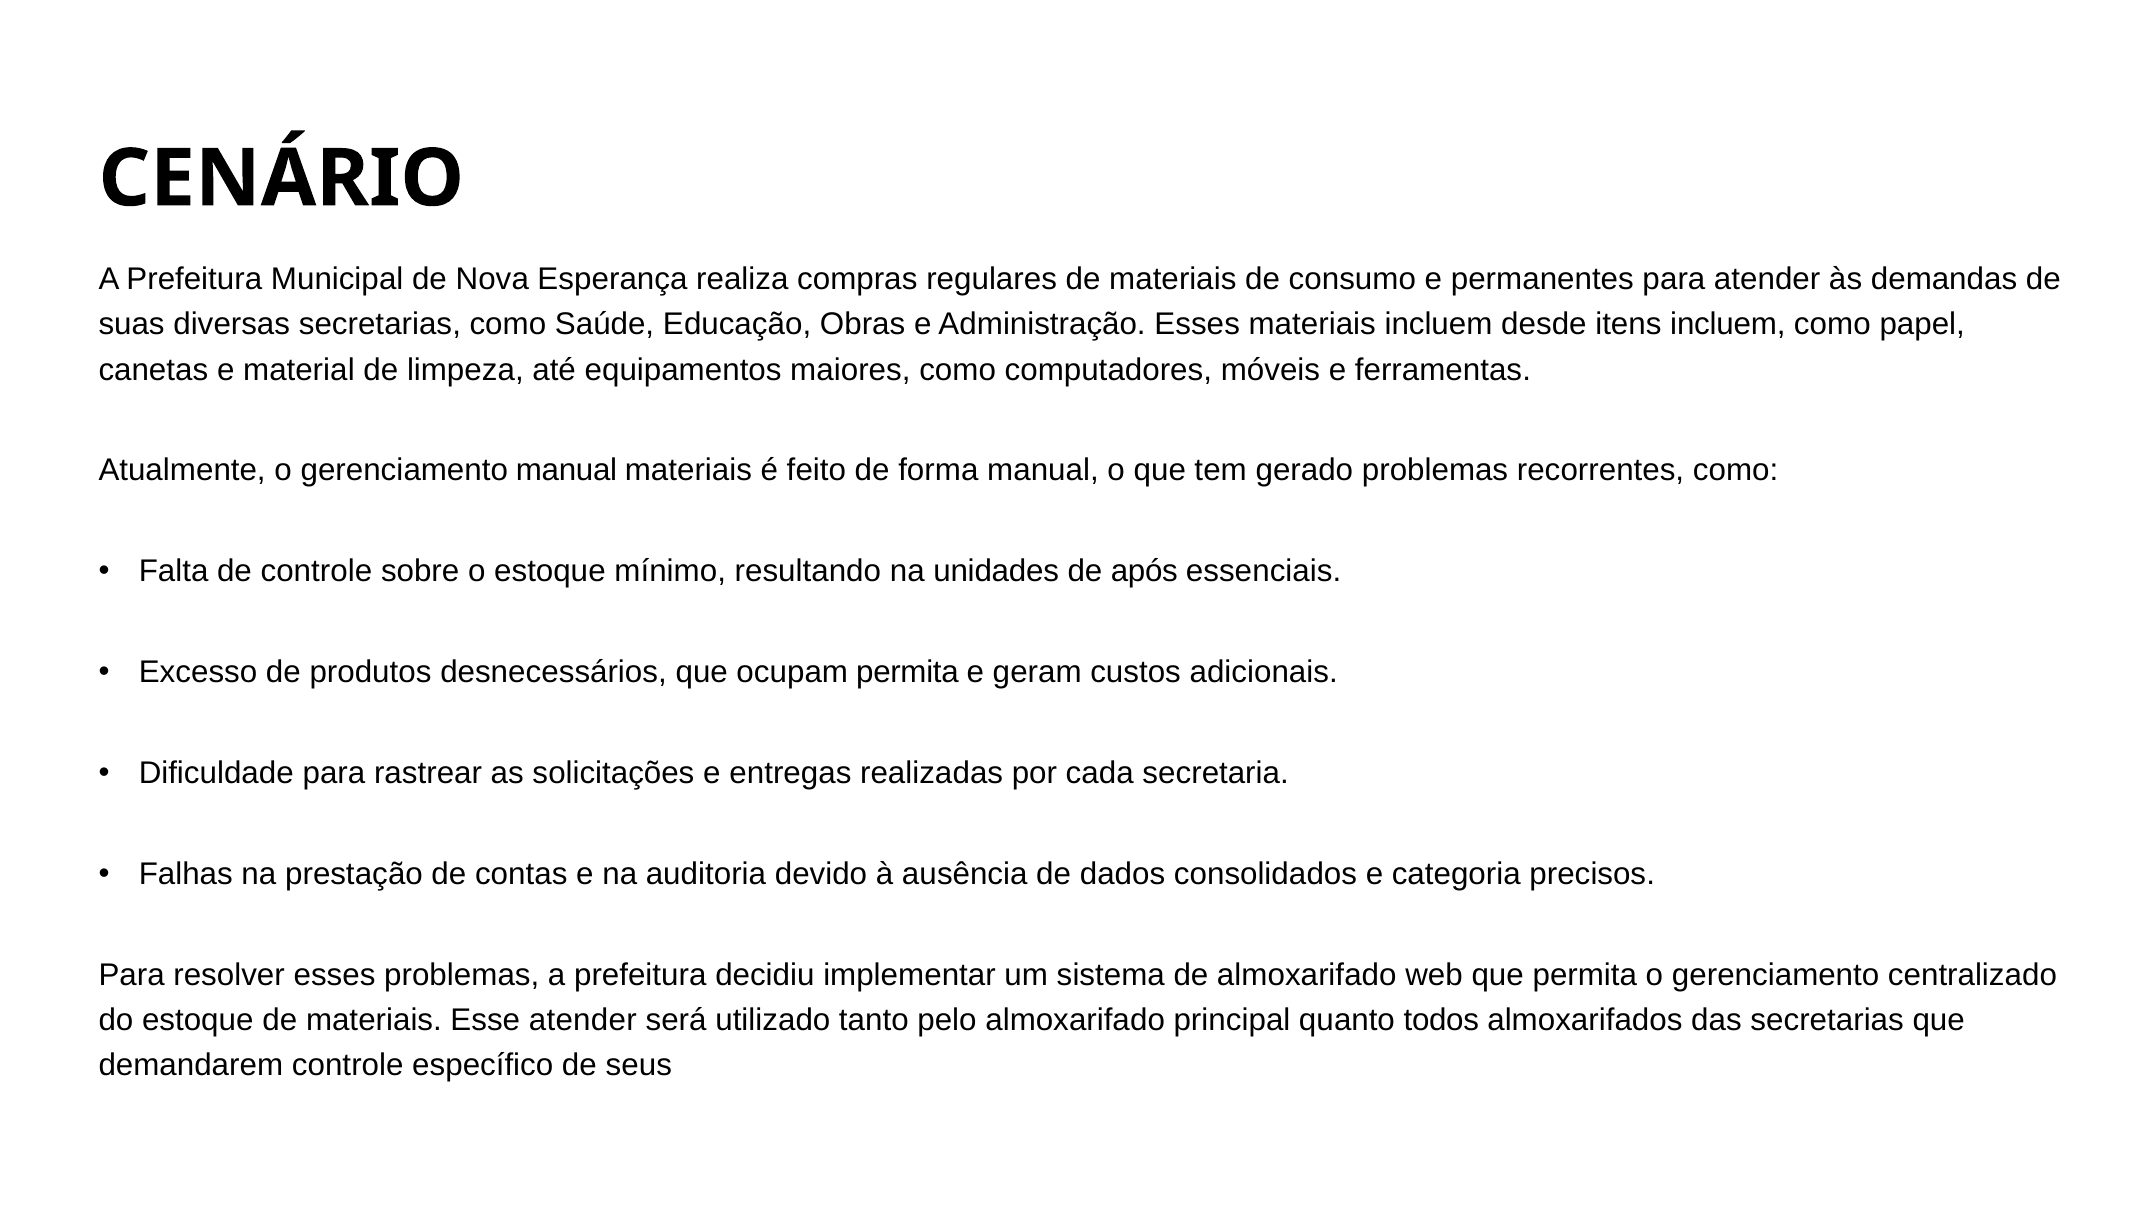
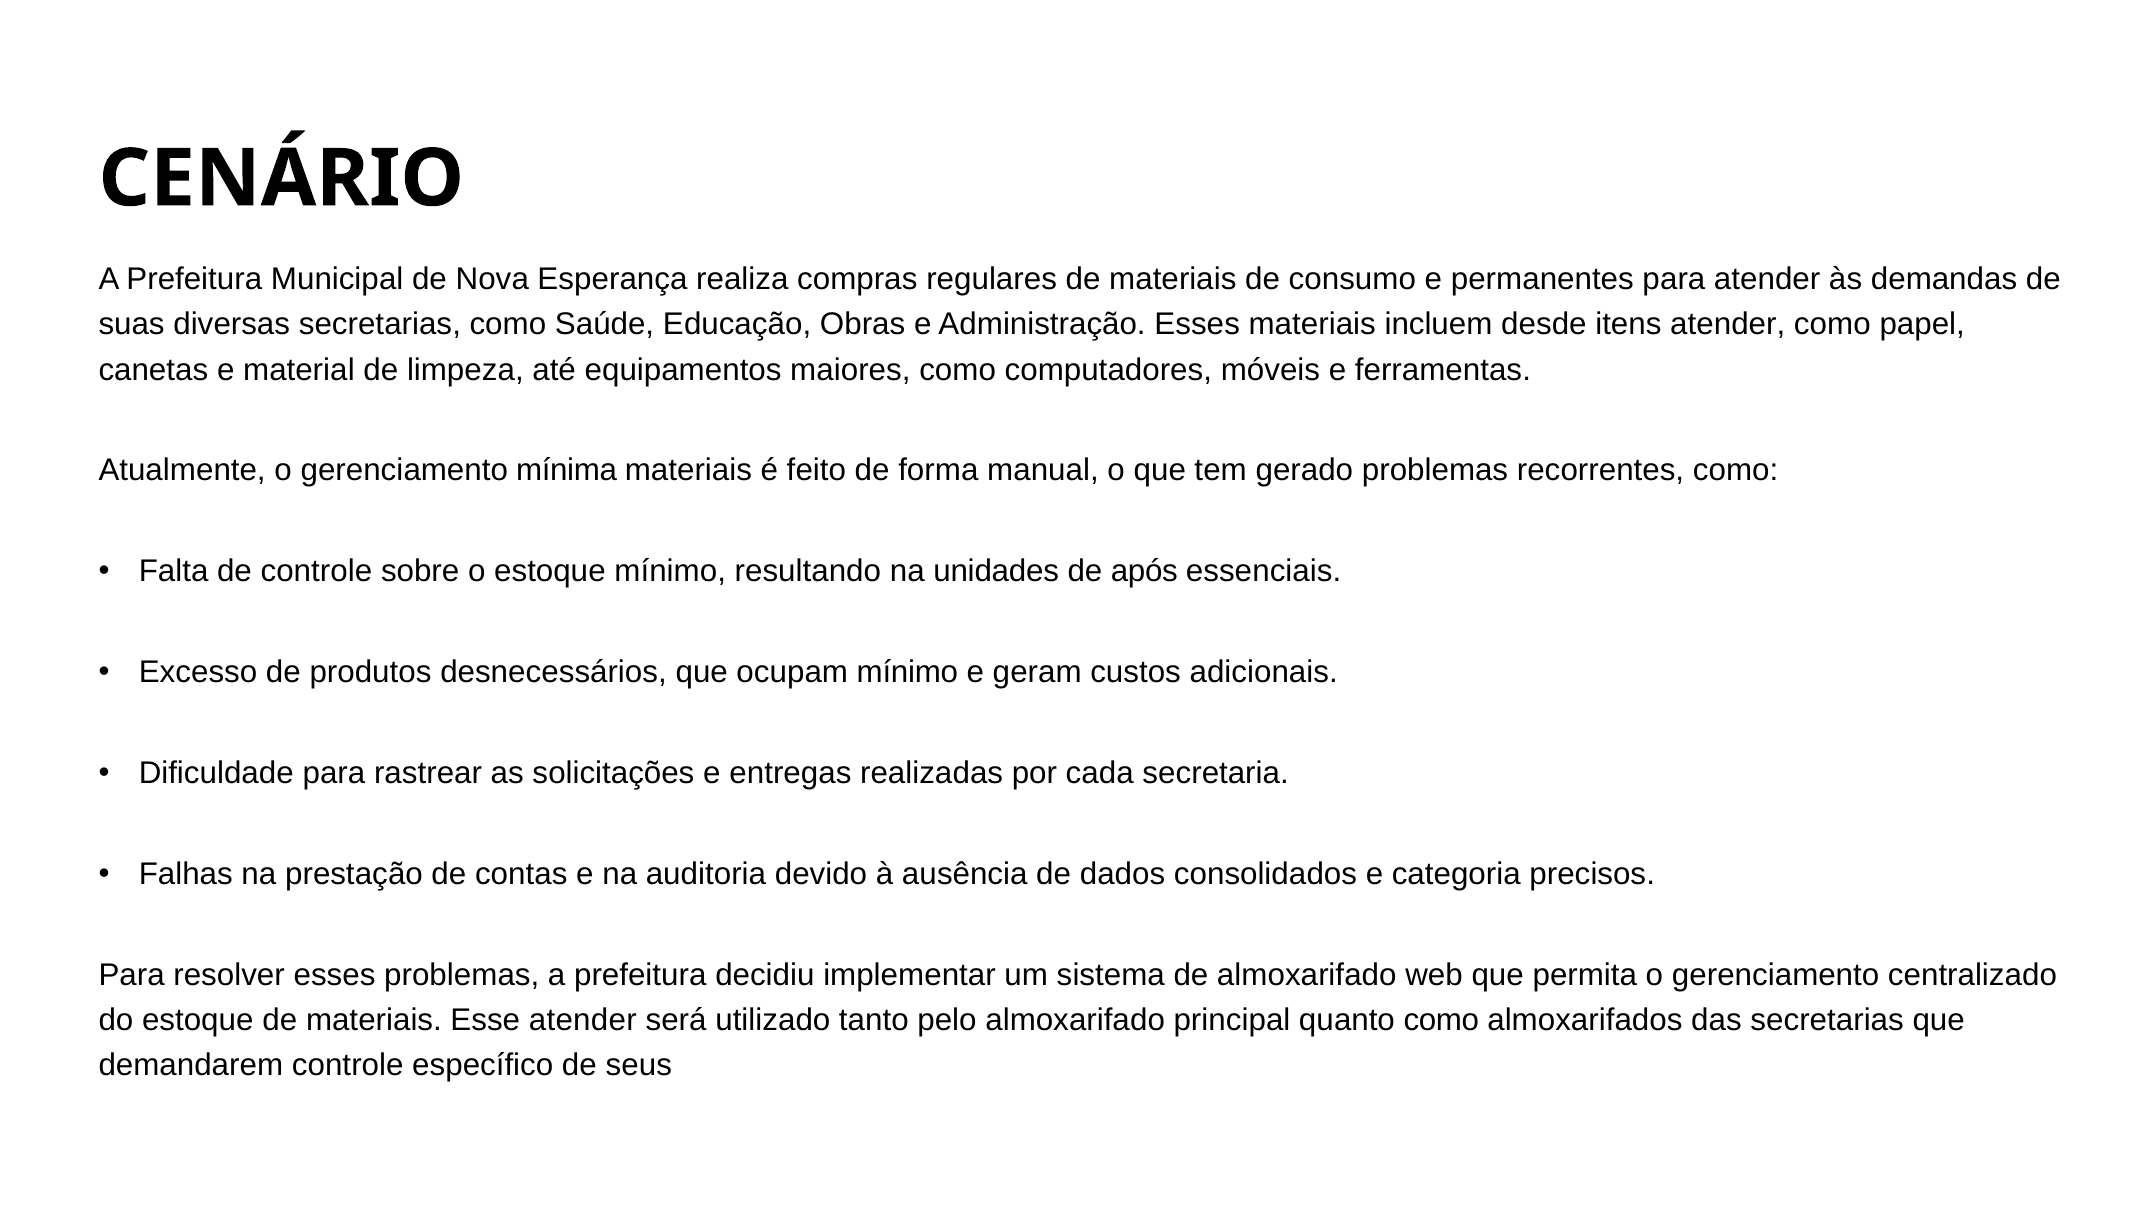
itens incluem: incluem -> atender
gerenciamento manual: manual -> mínima
ocupam permita: permita -> mínimo
quanto todos: todos -> como
